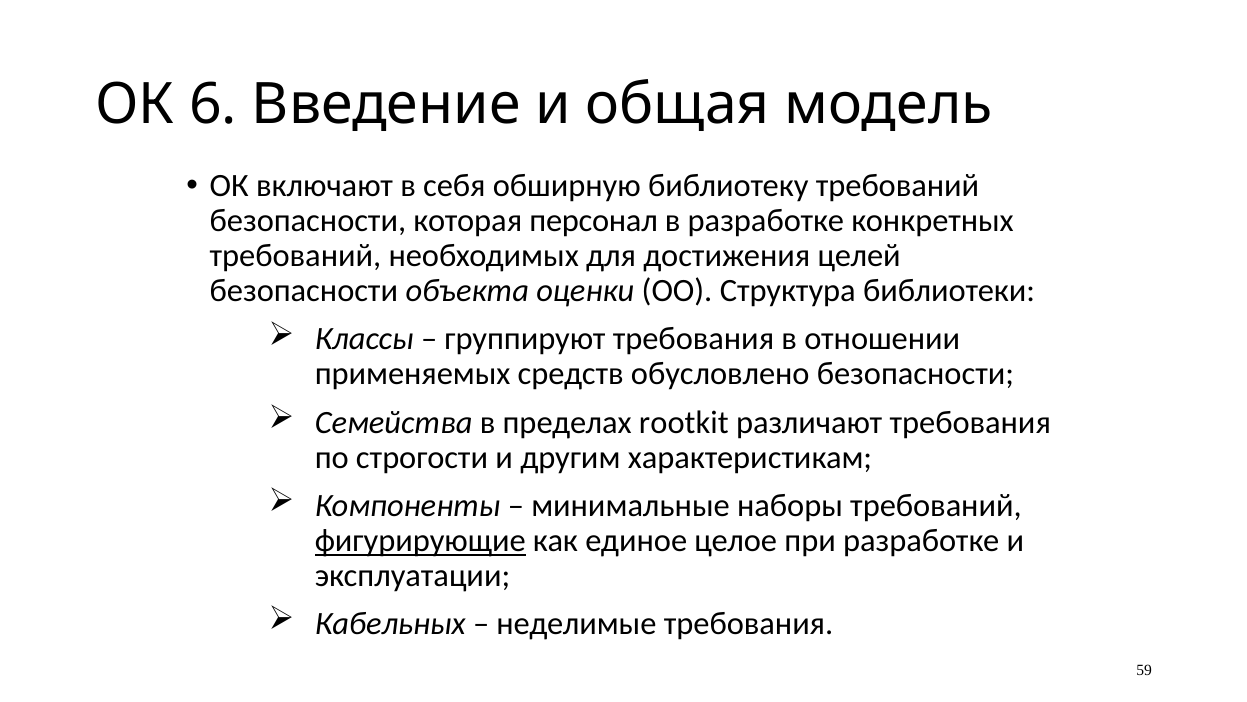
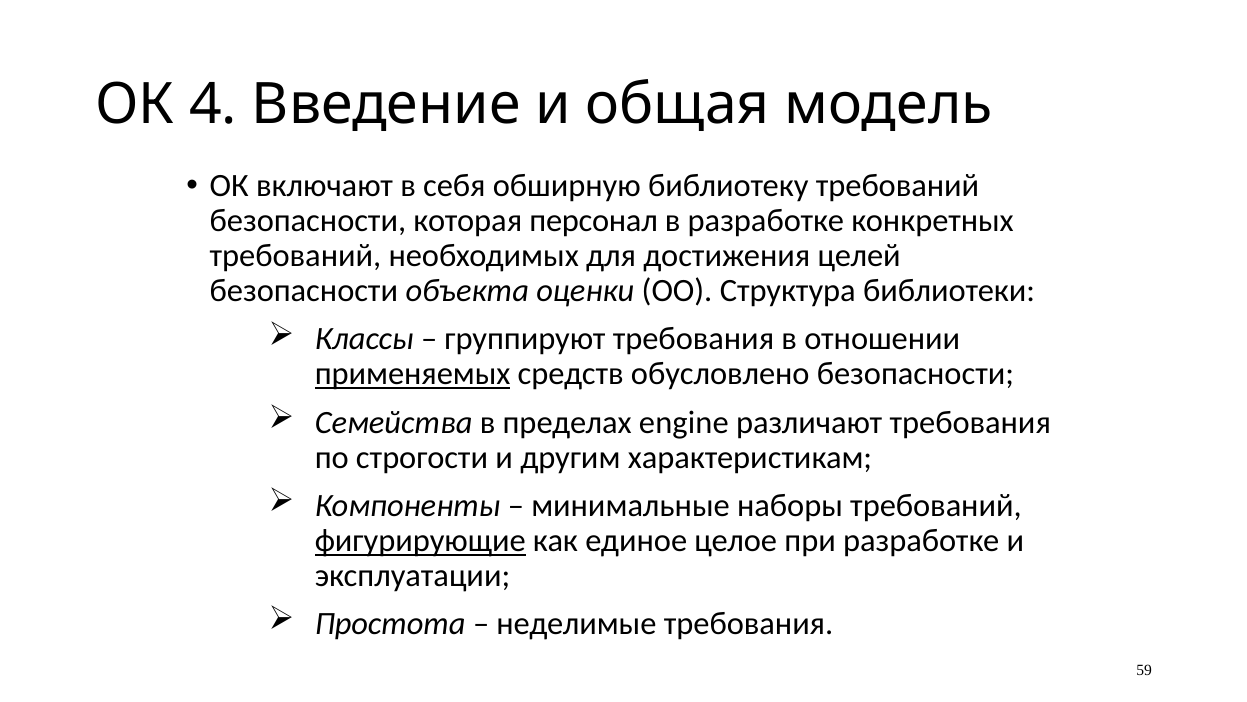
6: 6 -> 4
применяемых underline: none -> present
rootkit: rootkit -> engine
Кабельных: Кабельных -> Простота
